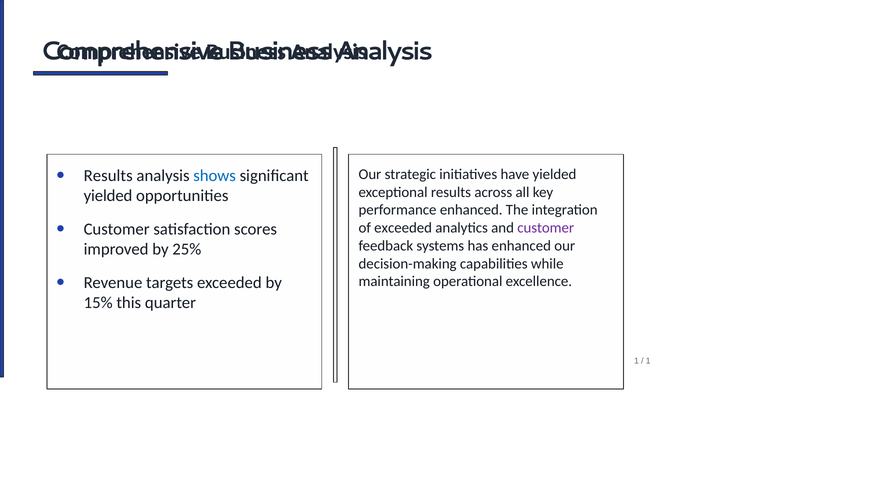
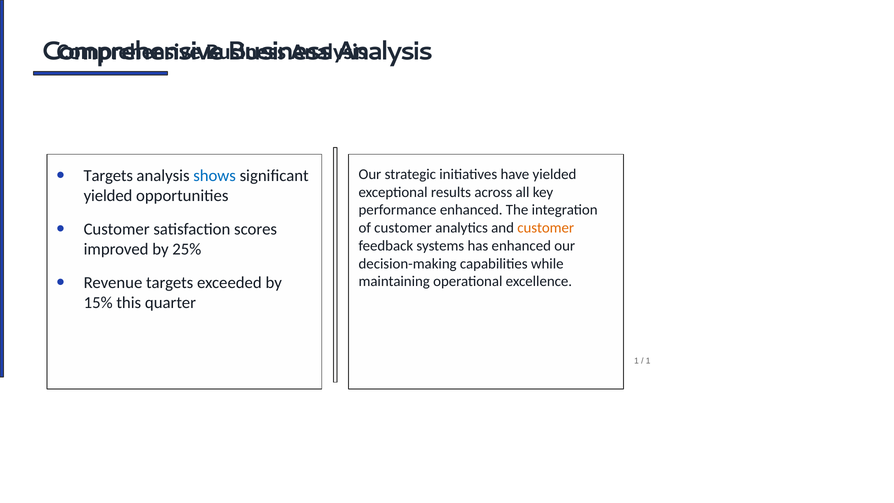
Results at (108, 175): Results -> Targets
of exceeded: exceeded -> customer
customer at (546, 228) colour: purple -> orange
